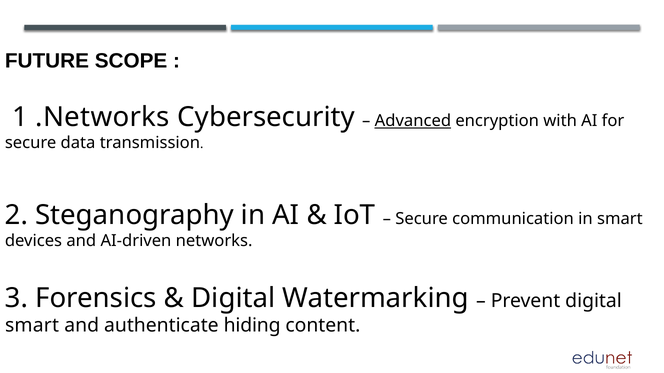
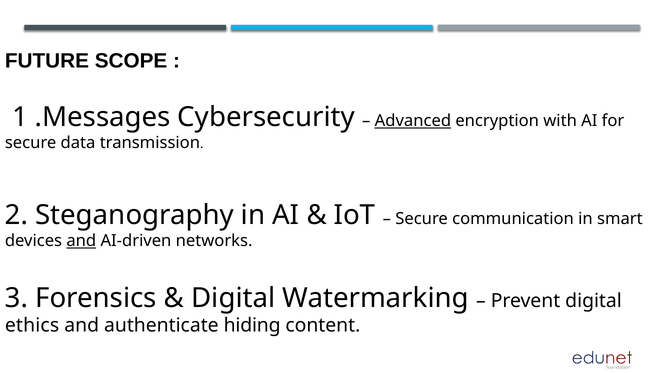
.Networks: .Networks -> .Messages
and at (81, 241) underline: none -> present
smart at (32, 326): smart -> ethics
